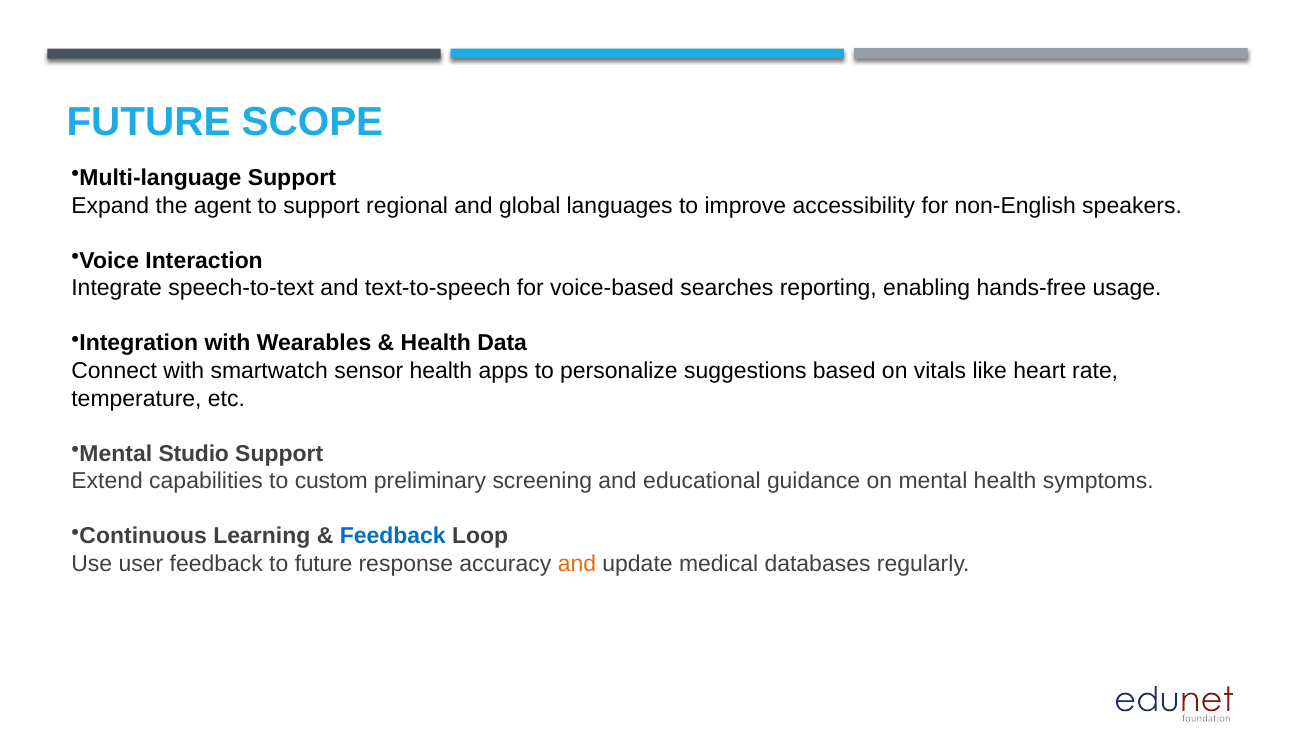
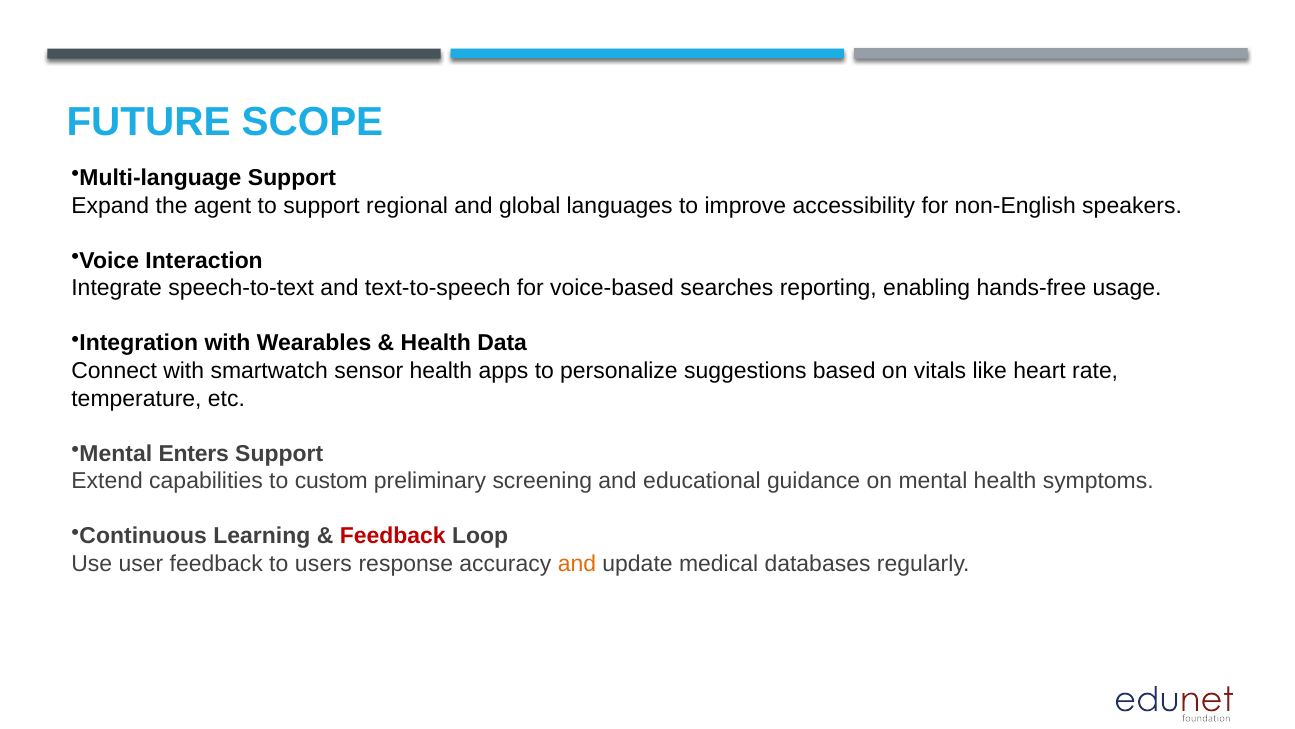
Studio: Studio -> Enters
Feedback at (393, 536) colour: blue -> red
to future: future -> users
